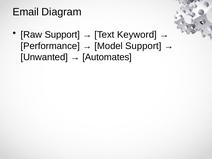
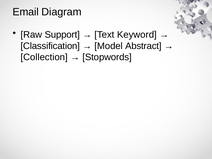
Performance: Performance -> Classification
Model Support: Support -> Abstract
Unwanted: Unwanted -> Collection
Automates: Automates -> Stopwords
